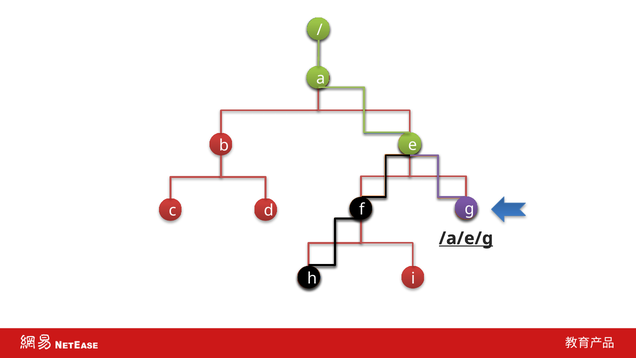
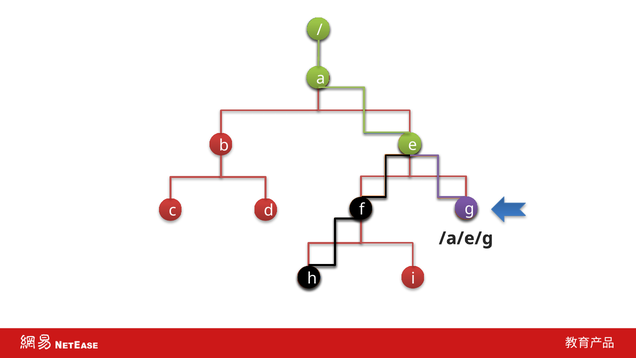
/a/e/g underline: present -> none
